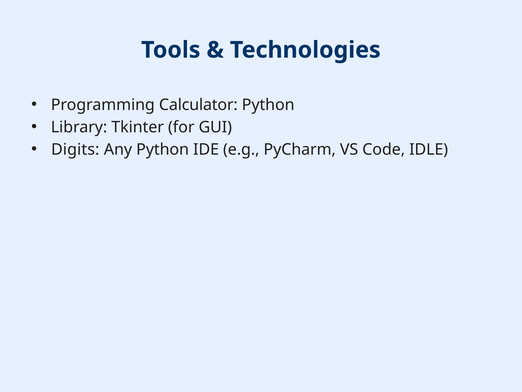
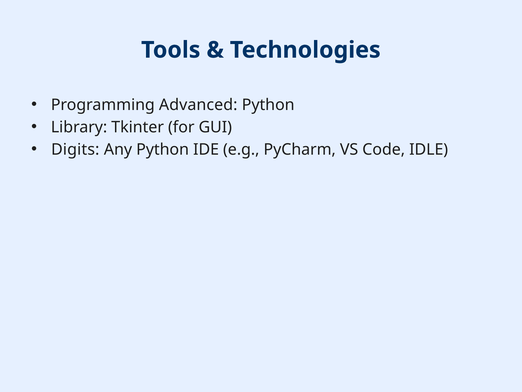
Calculator: Calculator -> Advanced
